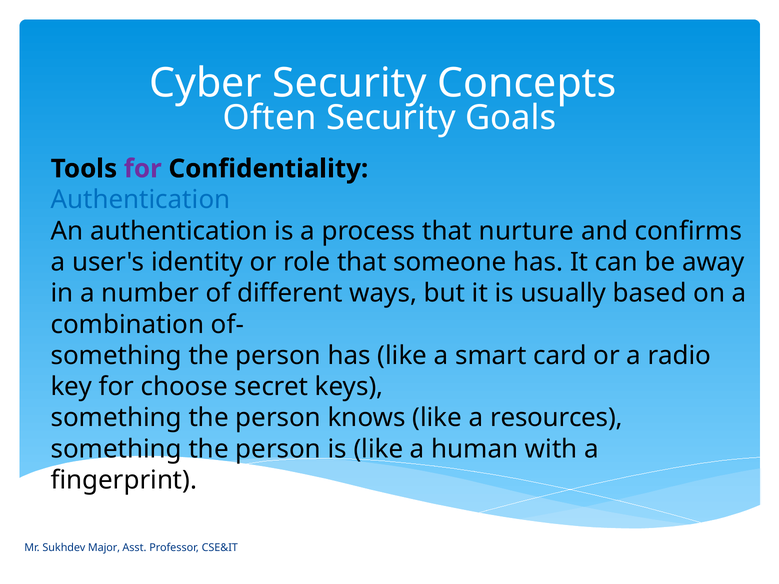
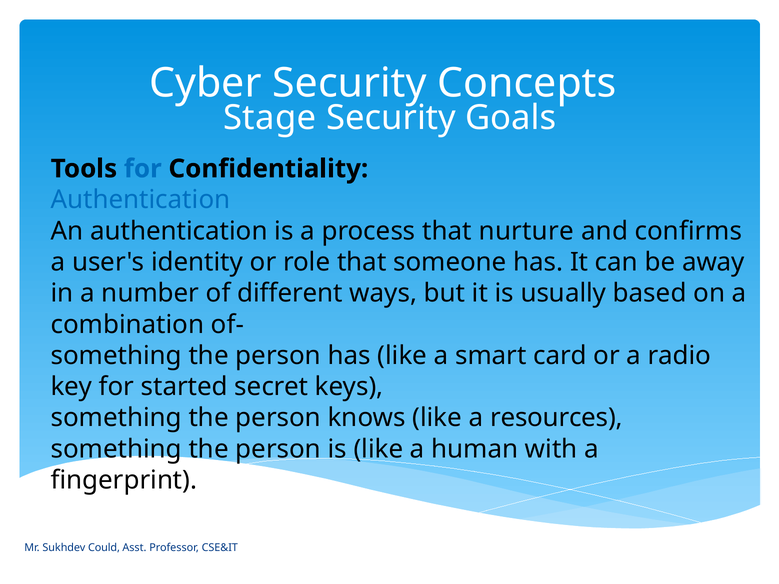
Often: Often -> Stage
for at (143, 169) colour: purple -> blue
choose: choose -> started
Major: Major -> Could
